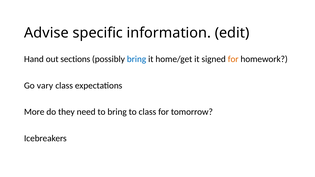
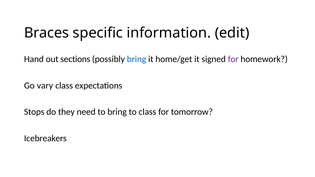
Advise: Advise -> Braces
for at (233, 59) colour: orange -> purple
More: More -> Stops
